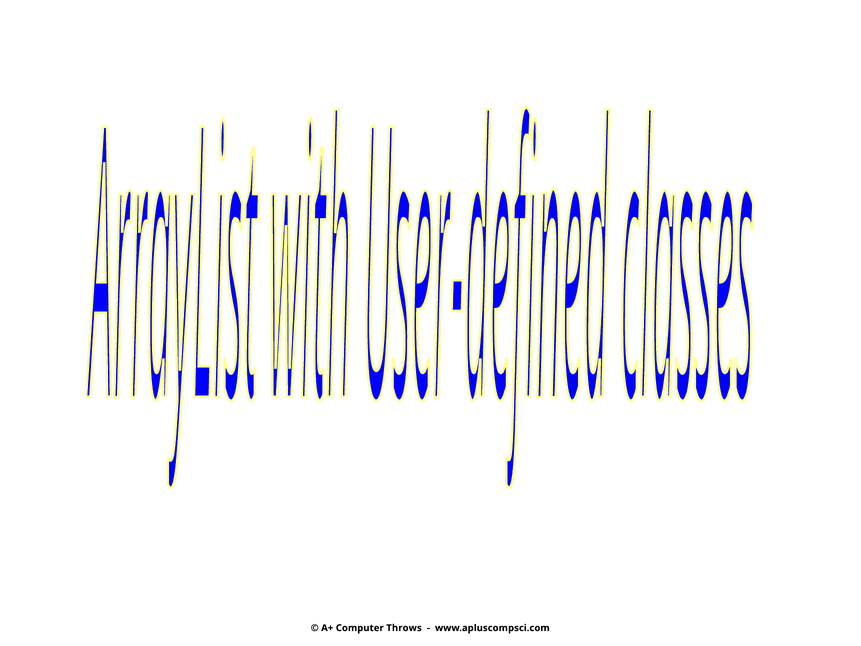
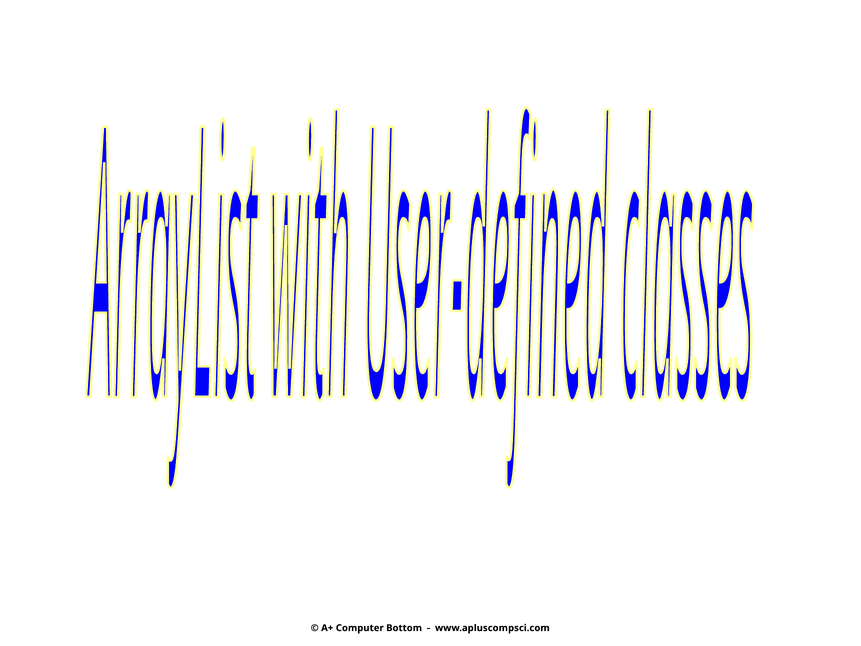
Throws: Throws -> Bottom
